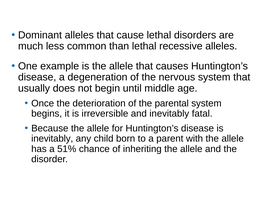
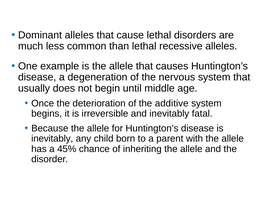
parental: parental -> additive
51%: 51% -> 45%
